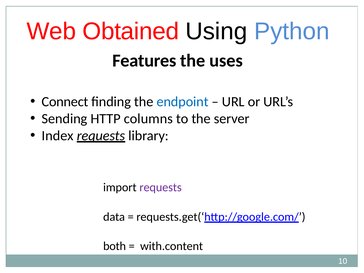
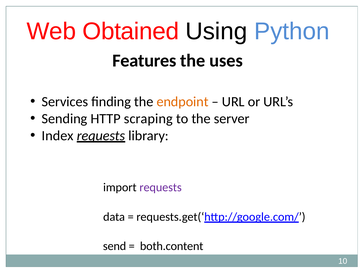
Connect: Connect -> Services
endpoint colour: blue -> orange
columns: columns -> scraping
both: both -> send
with.content: with.content -> both.content
